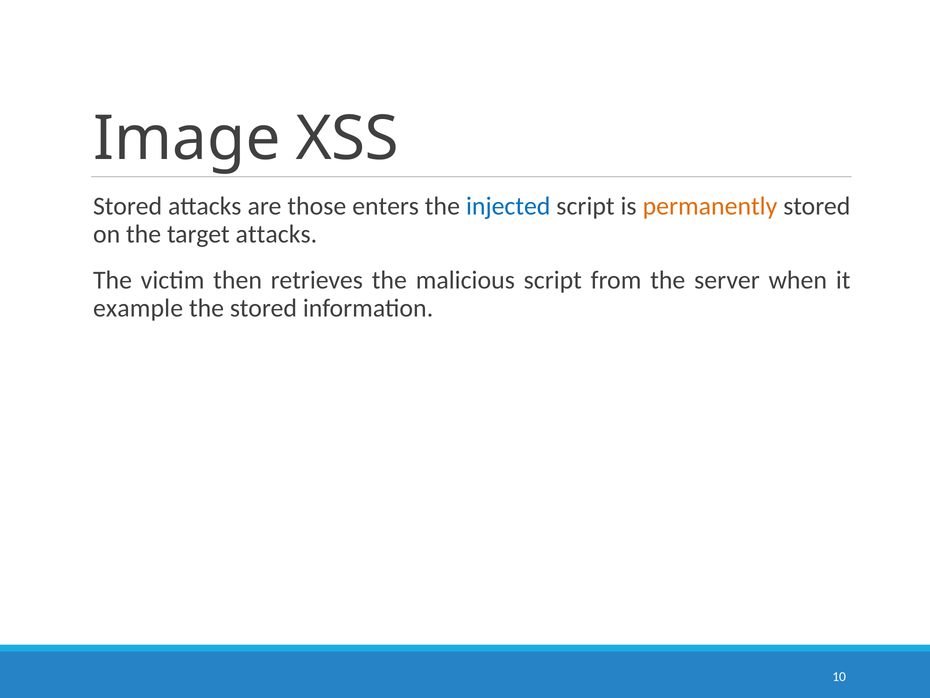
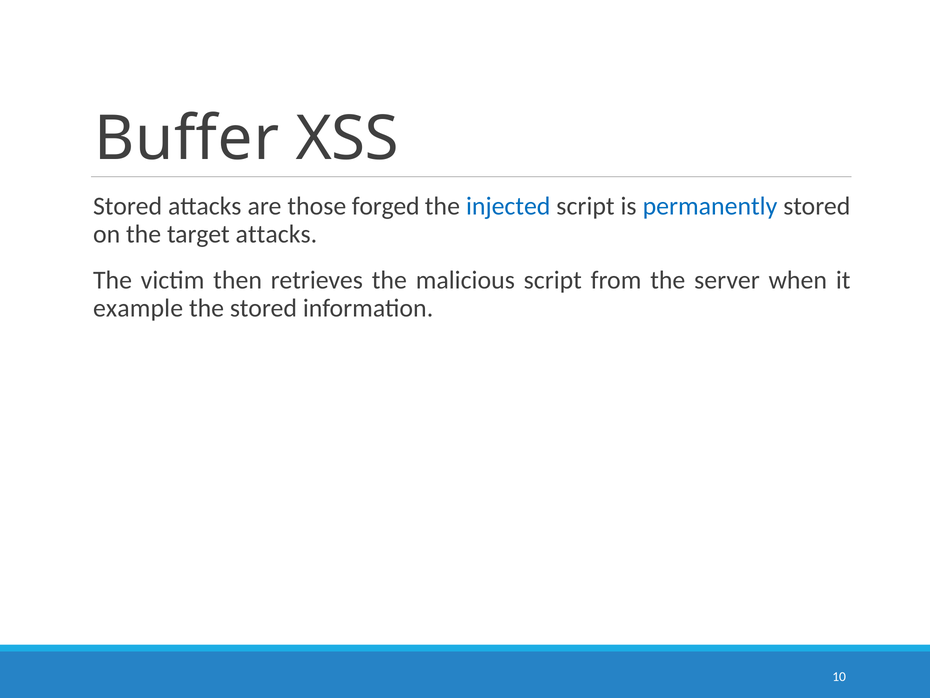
Image: Image -> Buffer
enters: enters -> forged
permanently colour: orange -> blue
